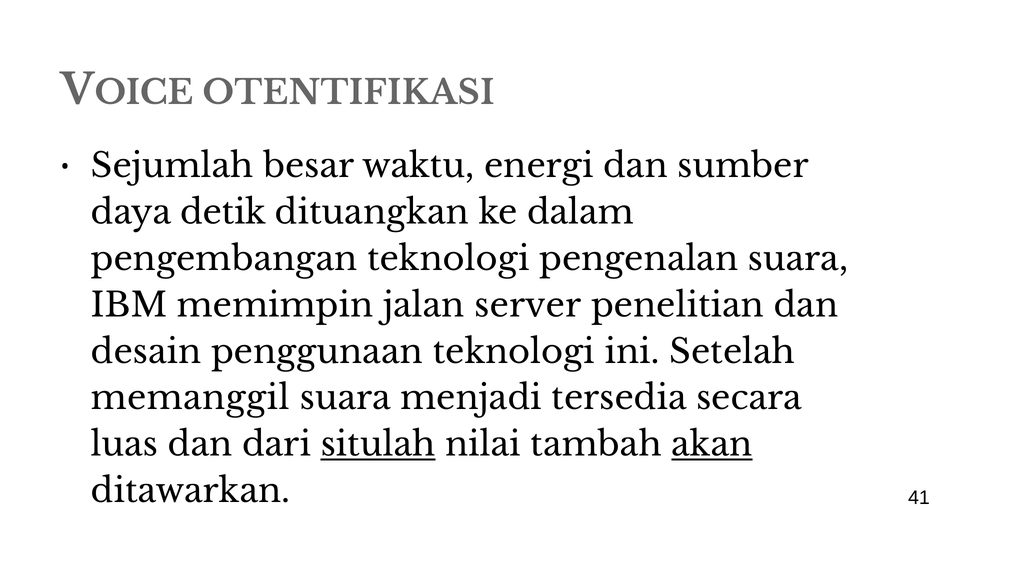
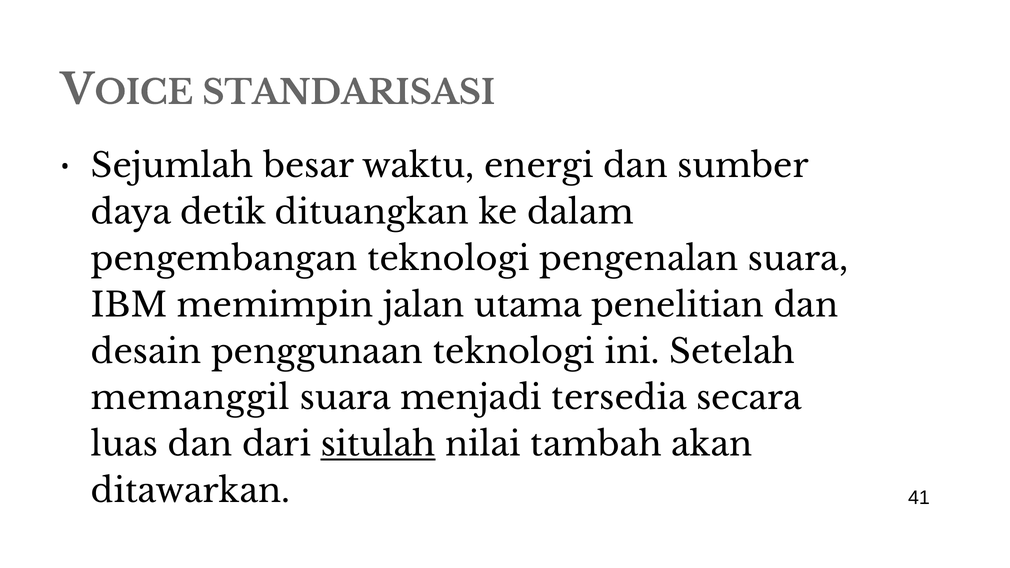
OTENTIFIKASI: OTENTIFIKASI -> STANDARISASI
server: server -> utama
akan underline: present -> none
